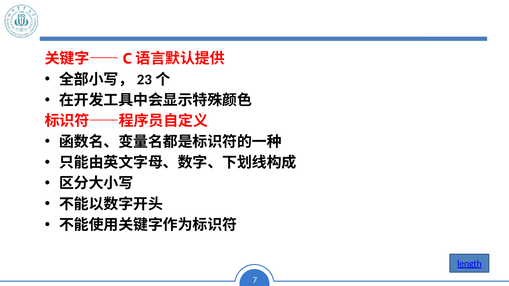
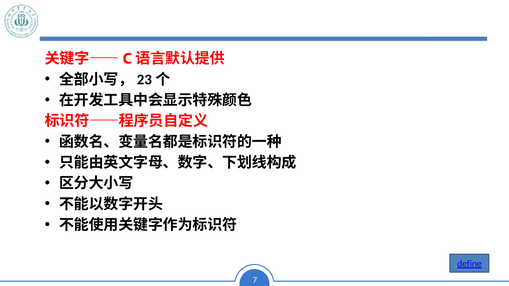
length: length -> define
